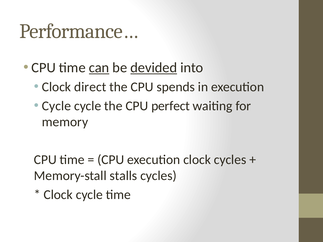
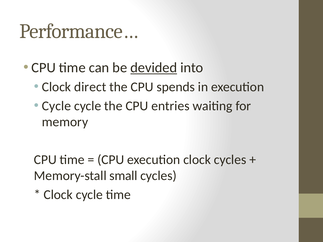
can underline: present -> none
perfect: perfect -> entries
stalls: stalls -> small
